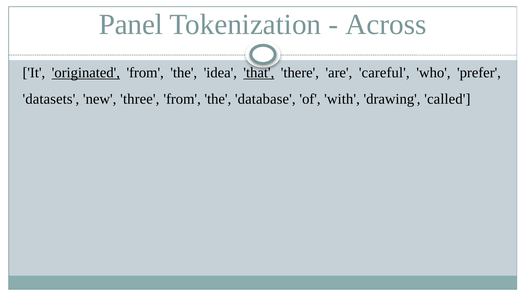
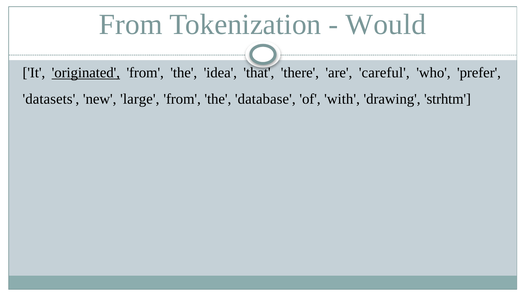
Panel at (131, 25): Panel -> From
Across: Across -> Would
that underline: present -> none
three: three -> large
called: called -> strhtm
